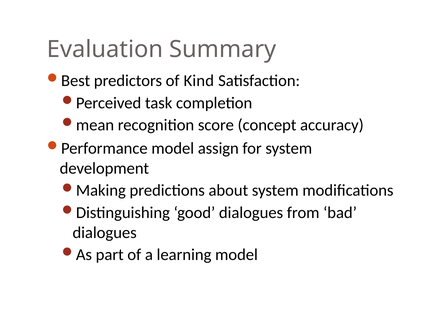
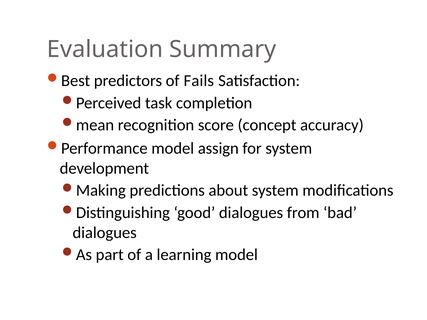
Kind: Kind -> Fails
